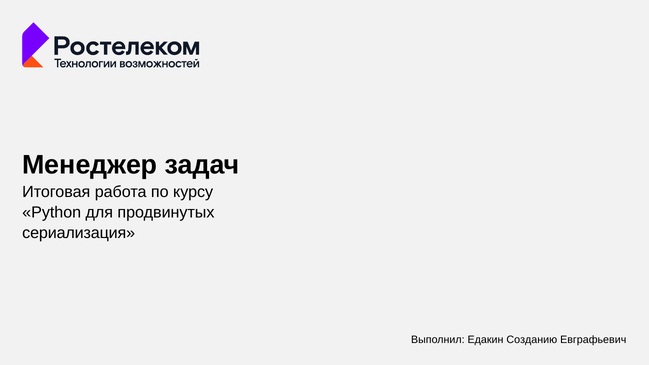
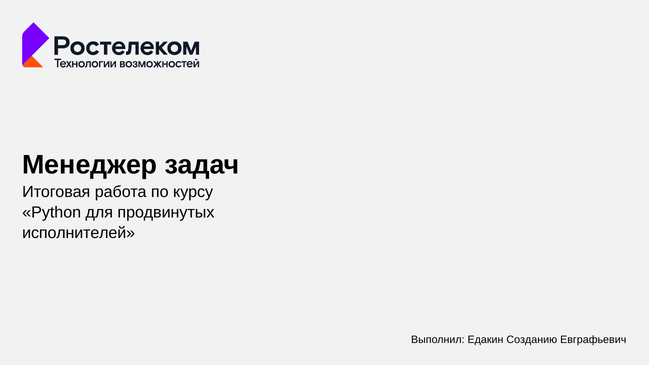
сериализация: сериализация -> исполнителей
